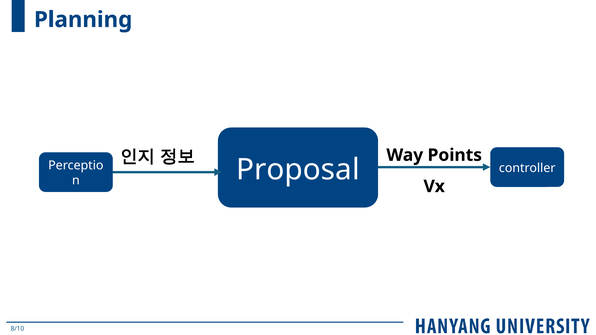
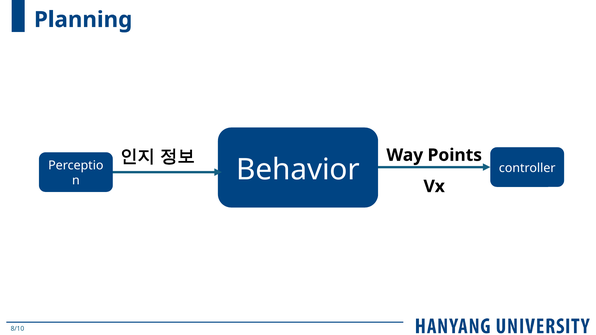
Proposal: Proposal -> Behavior
